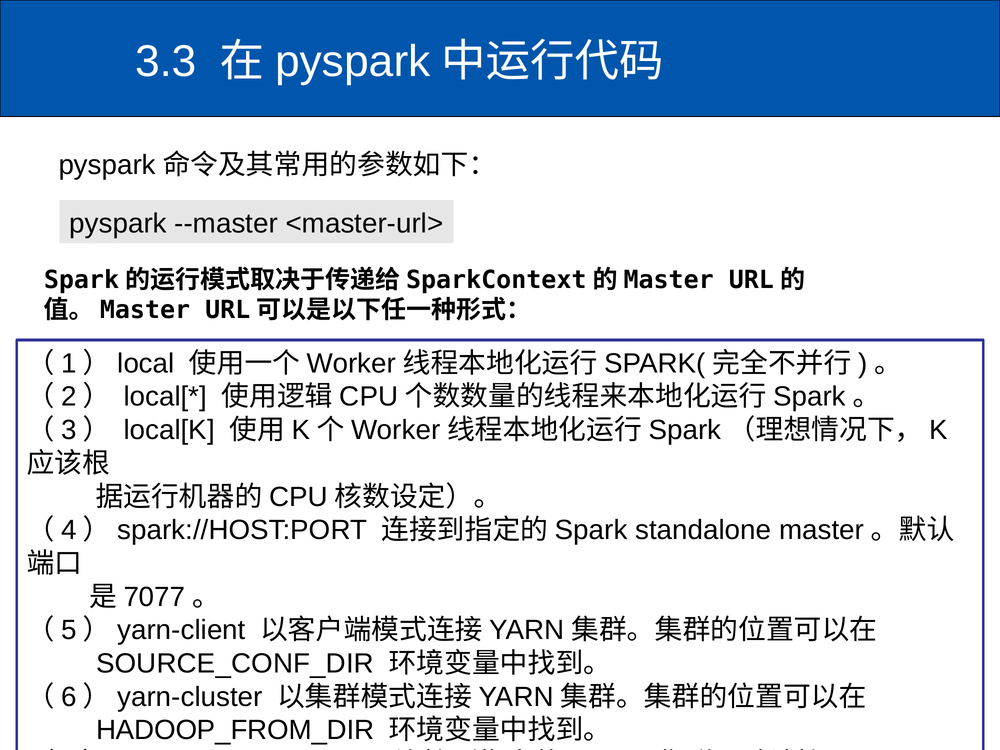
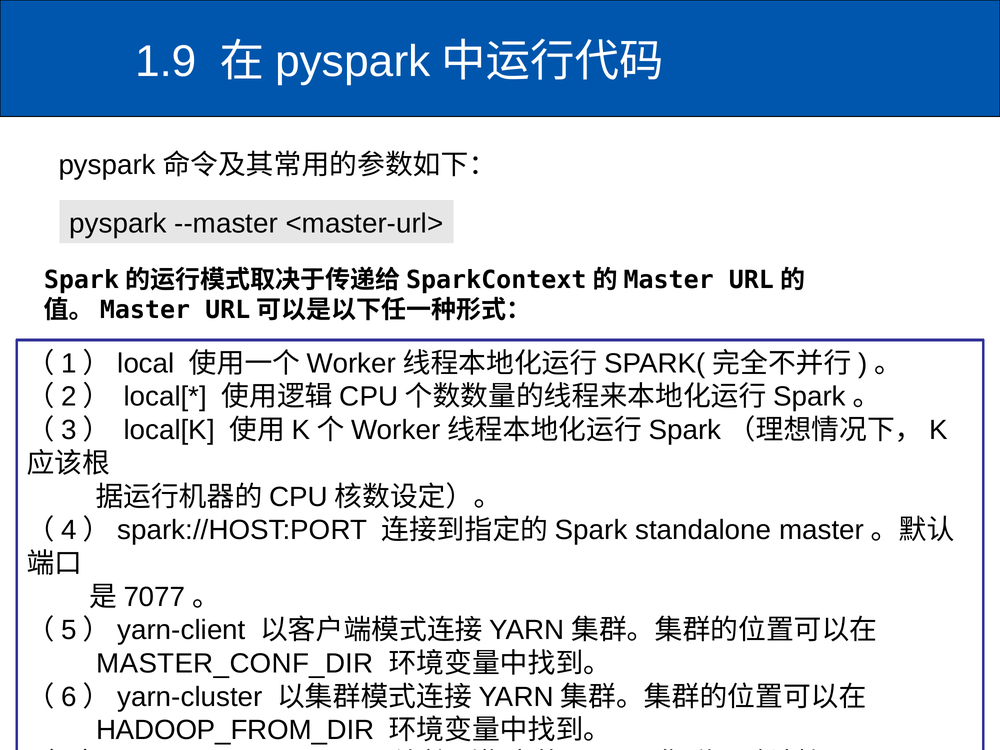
3.3: 3.3 -> 1.9
SOURCE_CONF_DIR: SOURCE_CONF_DIR -> MASTER_CONF_DIR
